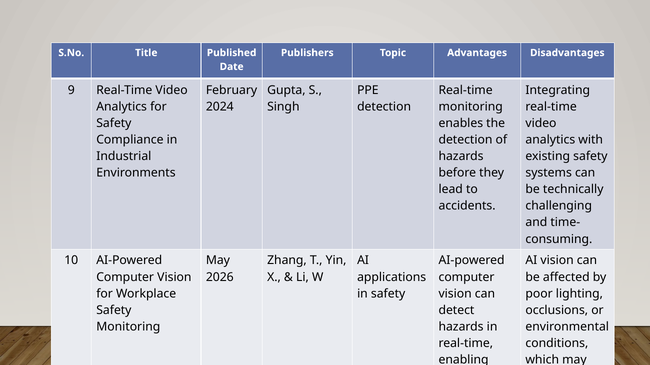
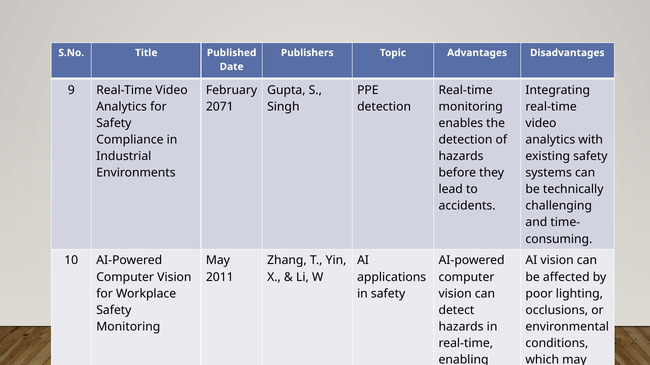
2024: 2024 -> 2071
2026: 2026 -> 2011
